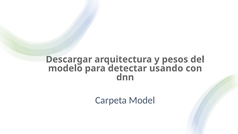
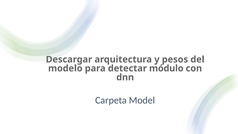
usando: usando -> módulo
